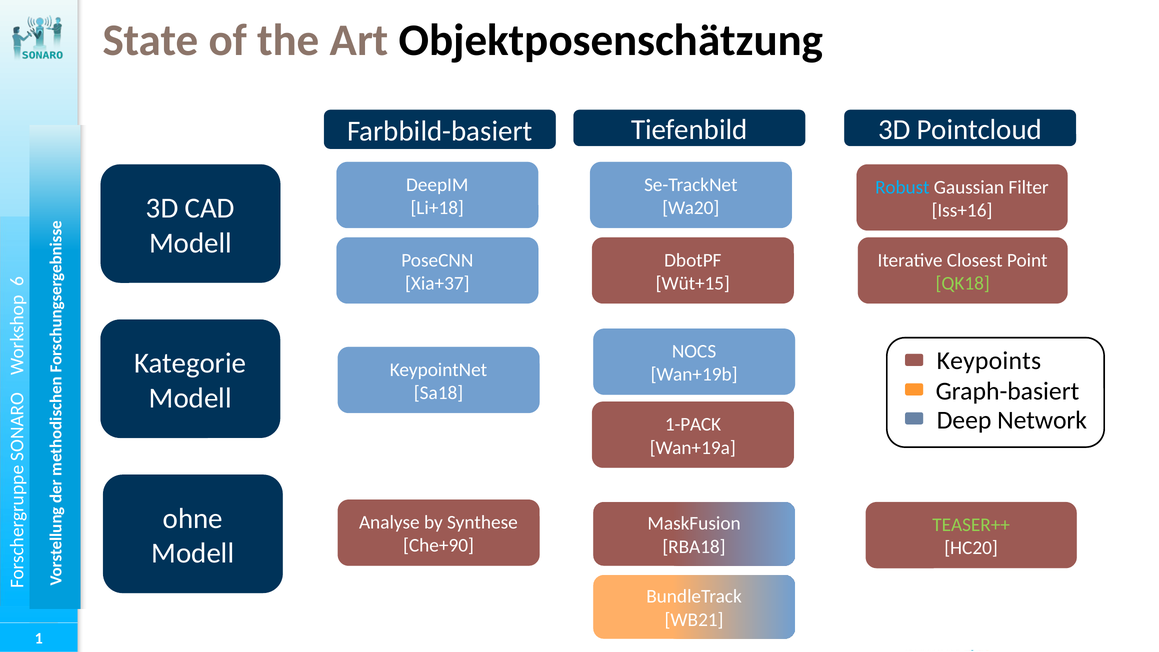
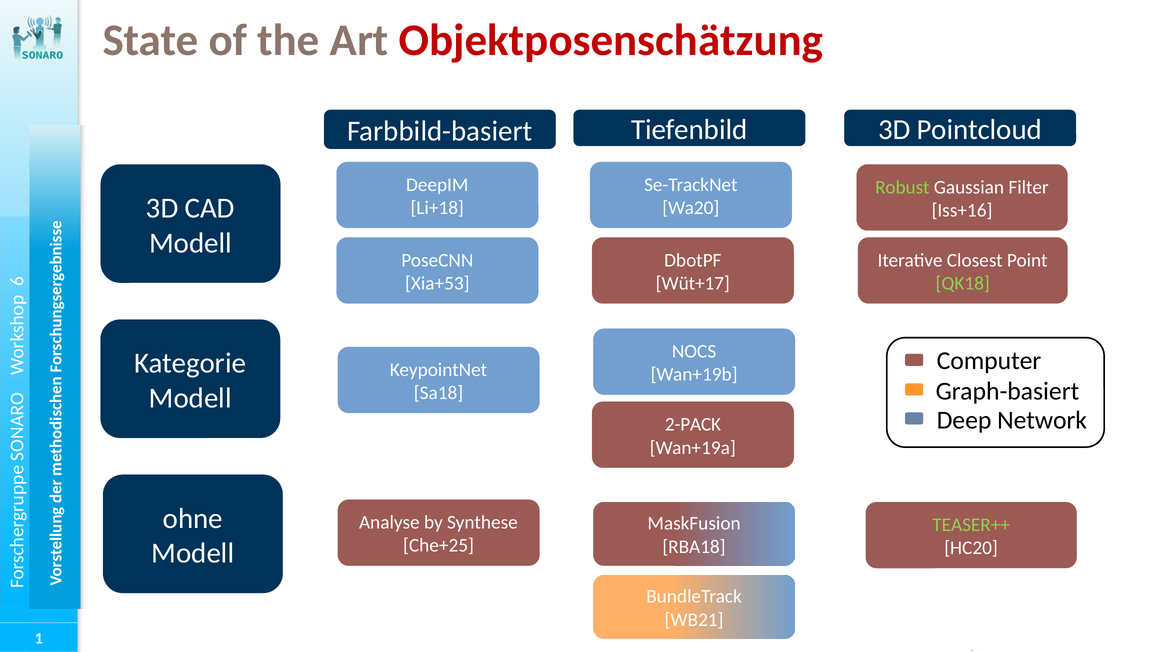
Objektposenschätzung colour: black -> red
Robust colour: light blue -> light green
Xia+37: Xia+37 -> Xia+53
Wüt+15: Wüt+15 -> Wüt+17
Keypoints: Keypoints -> Computer
1-PACK: 1-PACK -> 2-PACK
Che+90: Che+90 -> Che+25
